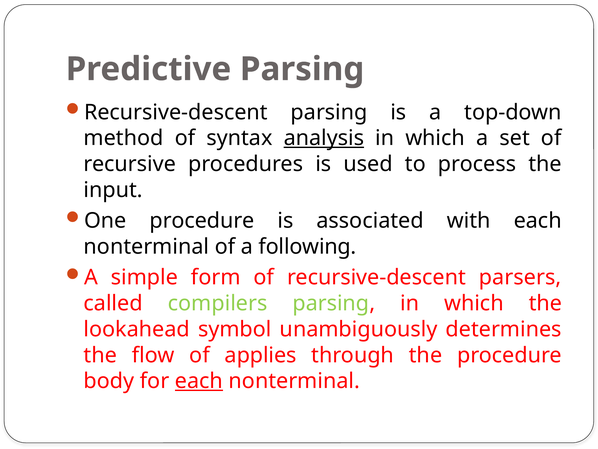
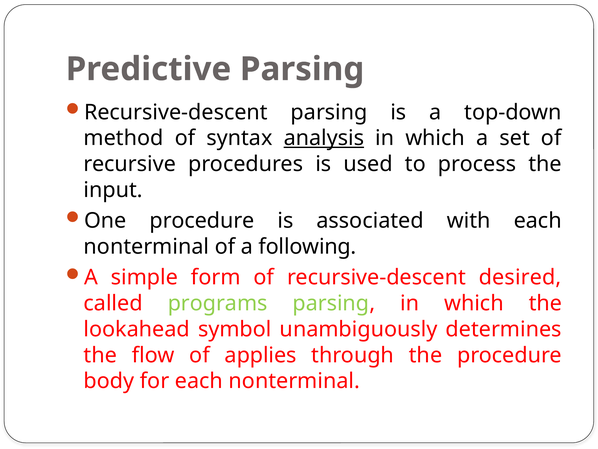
parsers: parsers -> desired
compilers: compilers -> programs
each at (199, 381) underline: present -> none
